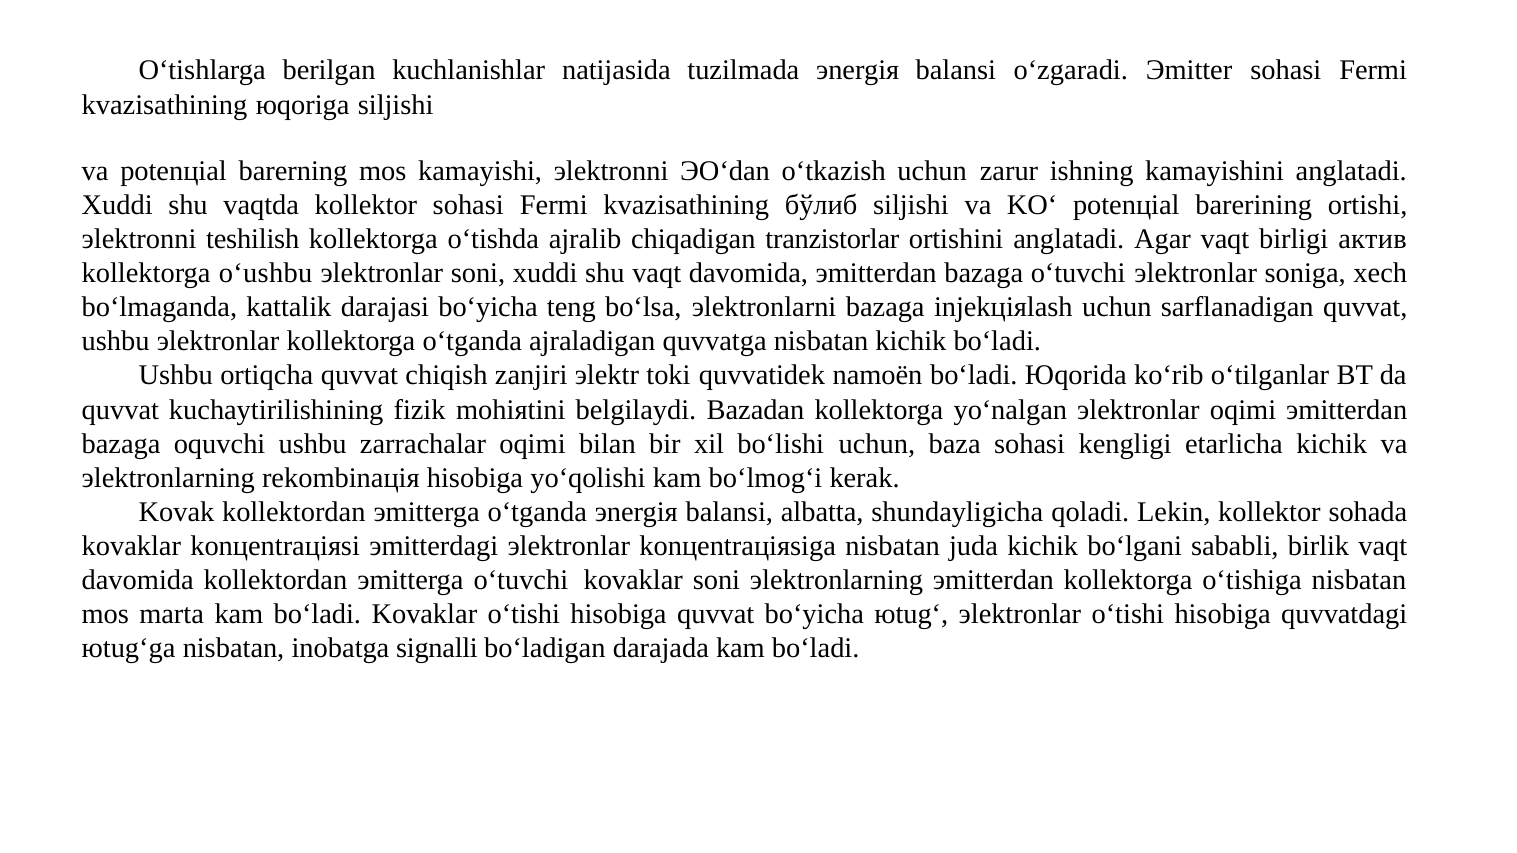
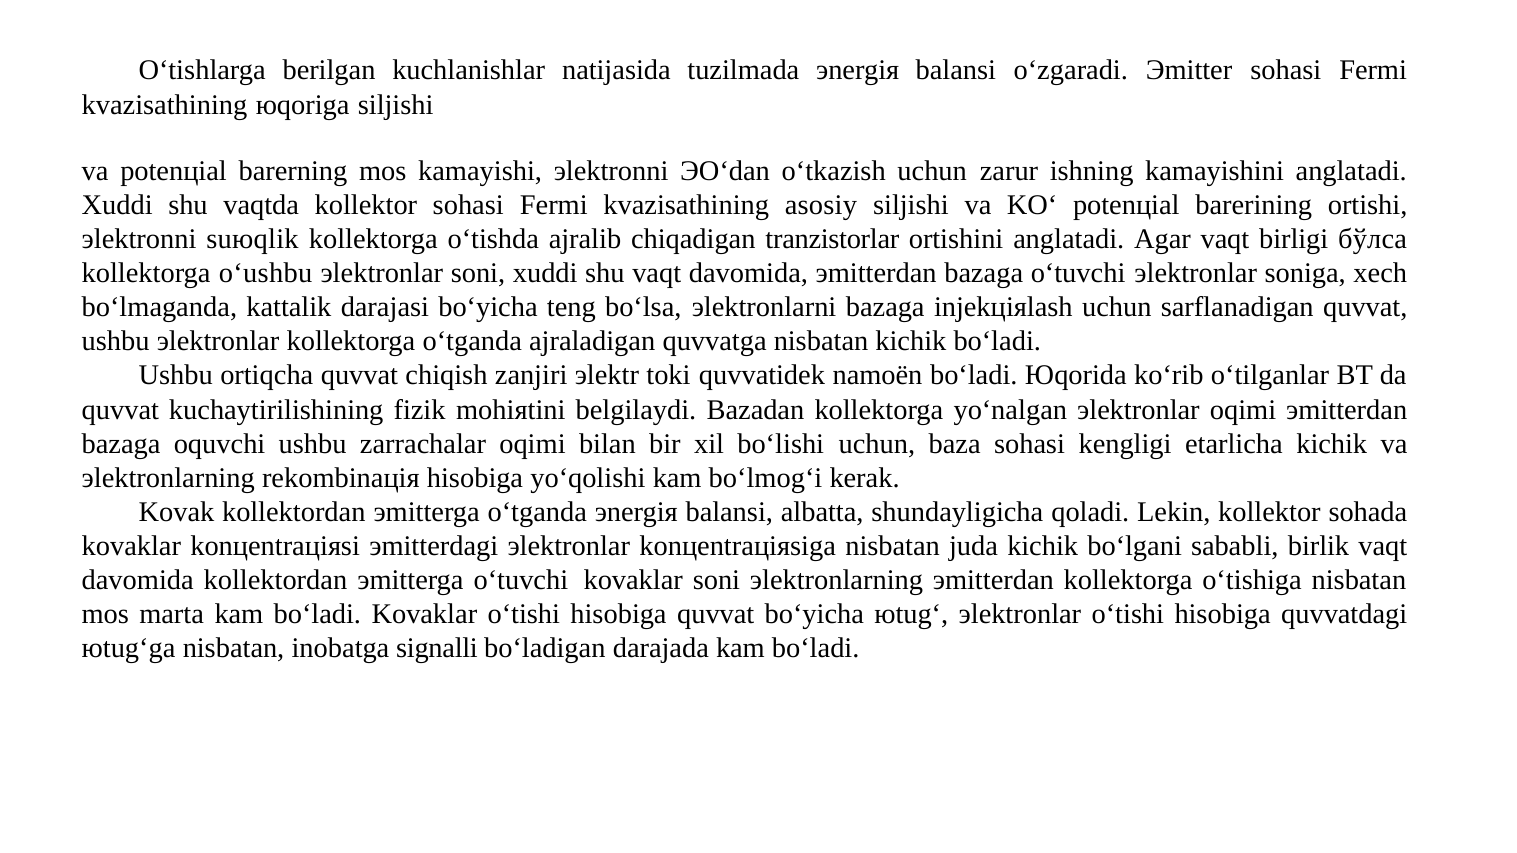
бўлиб: бўлиб -> asosiy
teshilish: teshilish -> suюqlik
актив: актив -> бўлса
